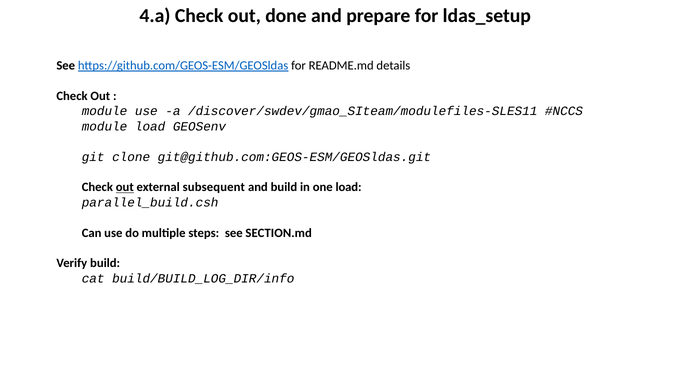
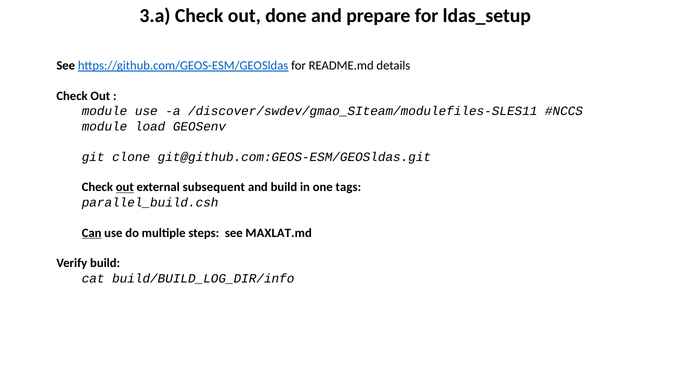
4.a: 4.a -> 3.a
one load: load -> tags
Can underline: none -> present
SECTION.md: SECTION.md -> MAXLAT.md
